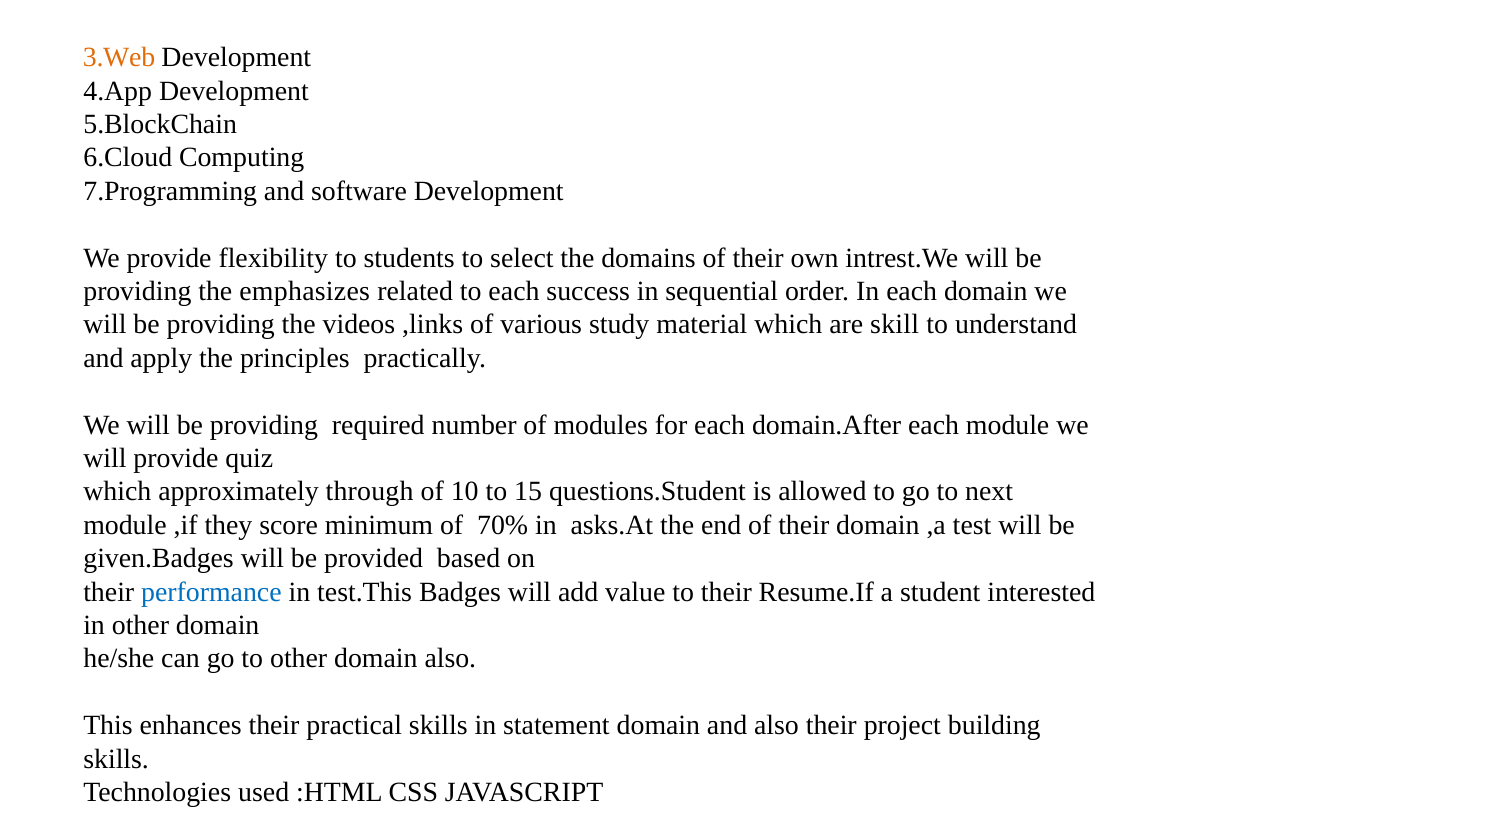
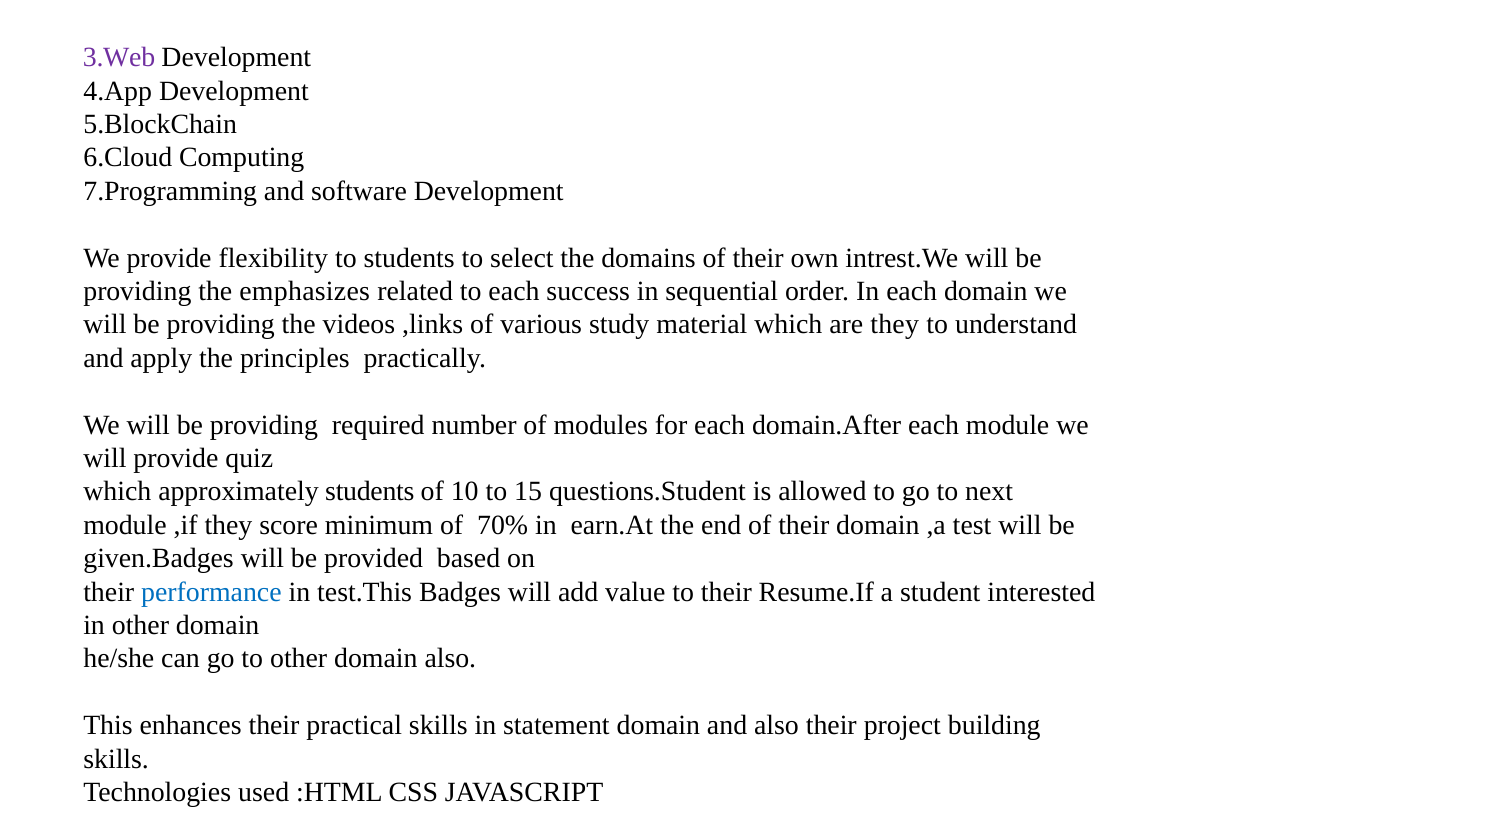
3.Web colour: orange -> purple
are skill: skill -> they
approximately through: through -> students
asks.At: asks.At -> earn.At
